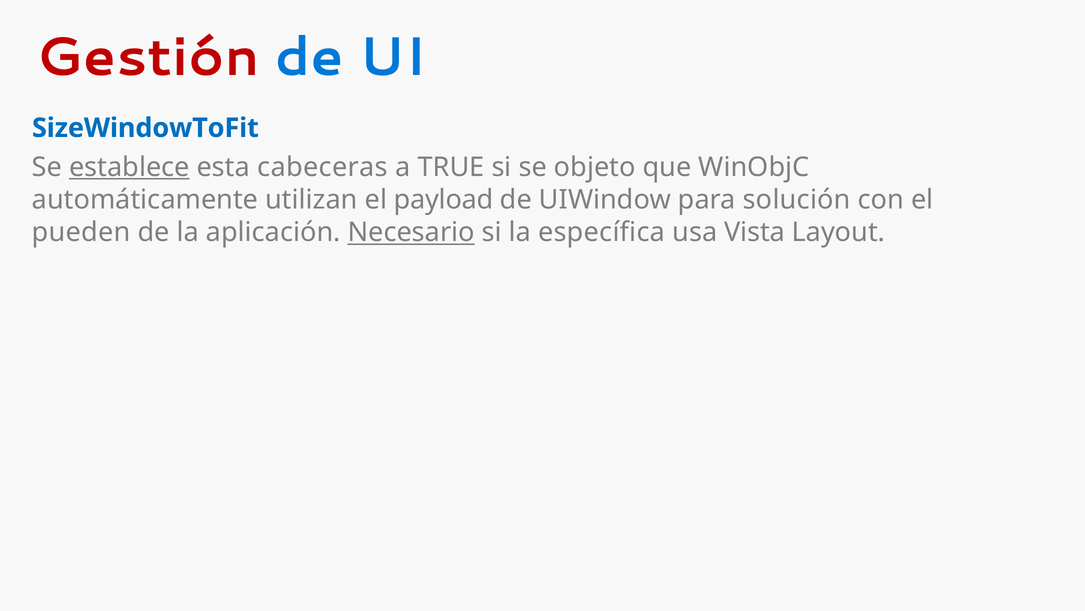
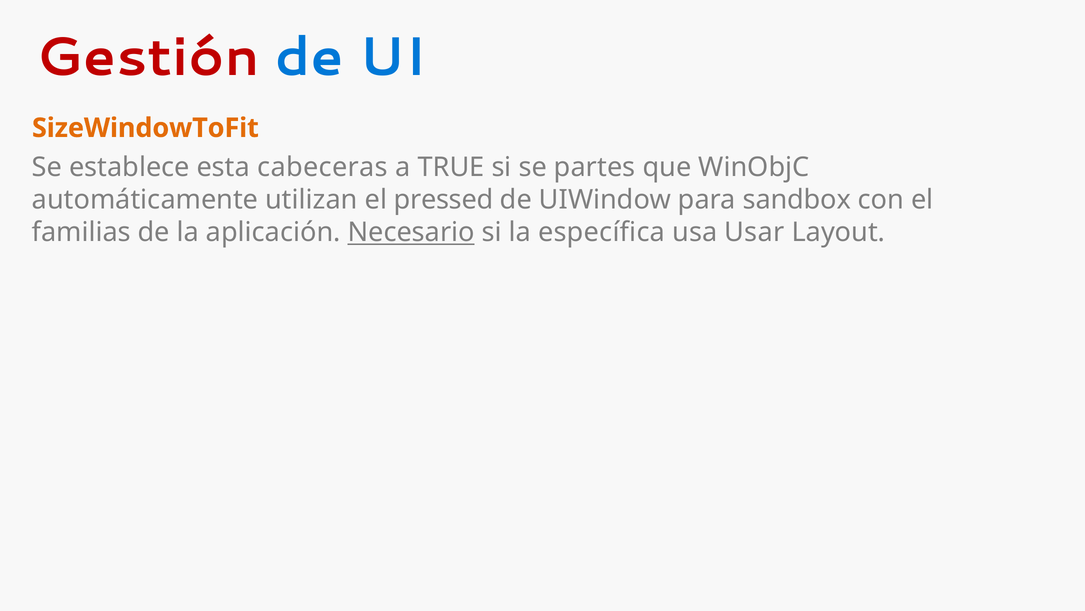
SizeWindowToFit colour: blue -> orange
establece underline: present -> none
objeto: objeto -> partes
payload: payload -> pressed
solución: solución -> sandbox
pueden: pueden -> familias
Vista: Vista -> Usar
